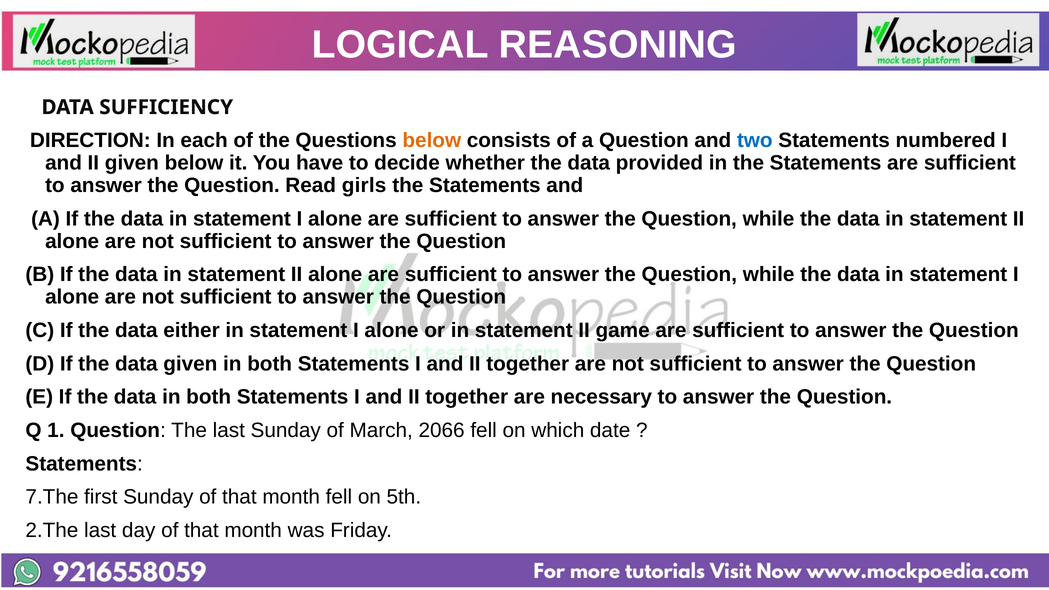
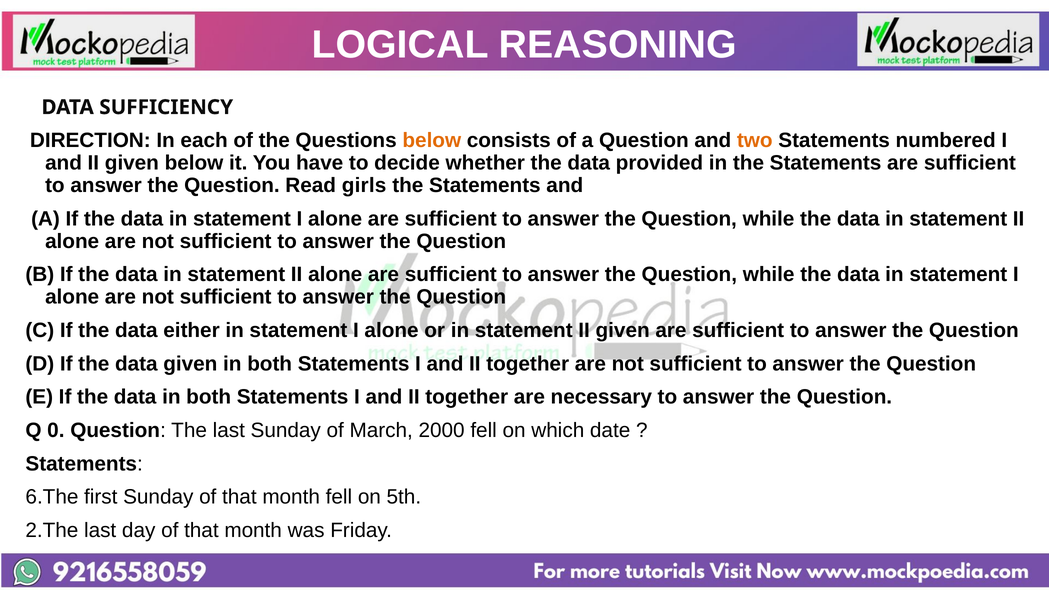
two colour: blue -> orange
statement II game: game -> given
1: 1 -> 0
2066: 2066 -> 2000
7.The: 7.The -> 6.The
